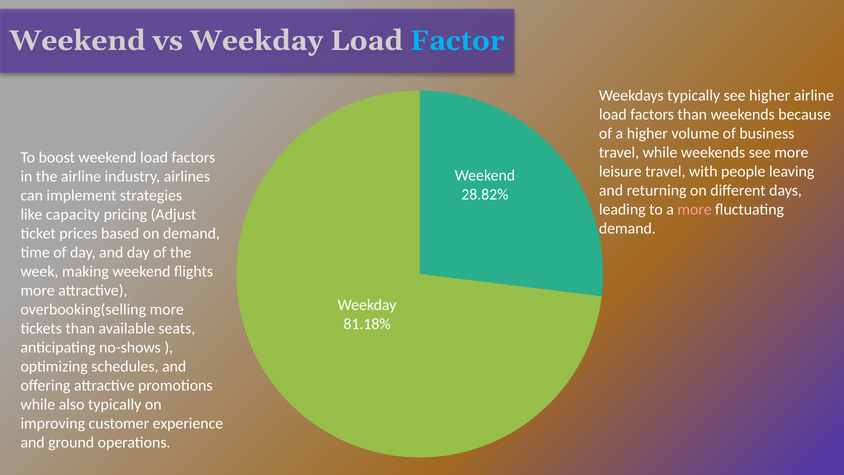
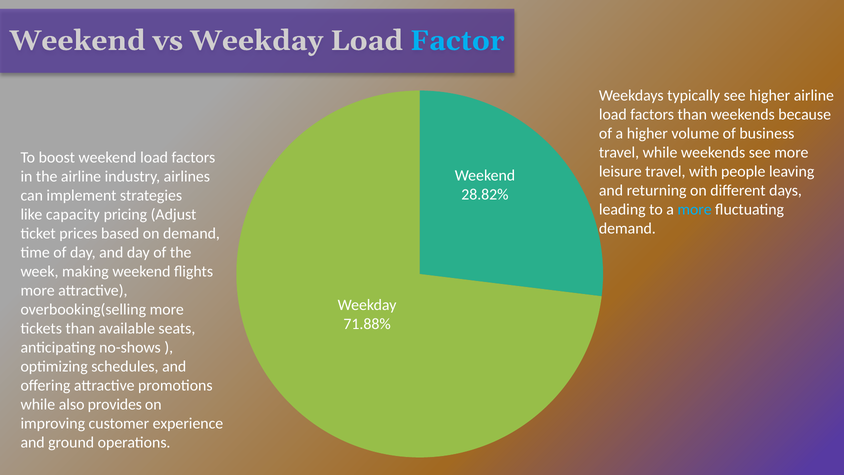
more at (695, 209) colour: pink -> light blue
81.18%: 81.18% -> 71.88%
also typically: typically -> provides
